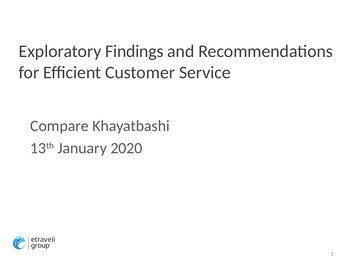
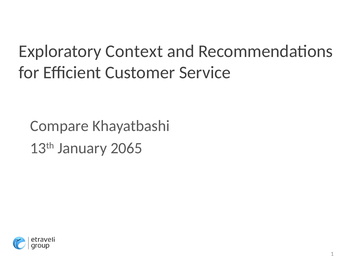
Findings: Findings -> Context
2020: 2020 -> 2065
